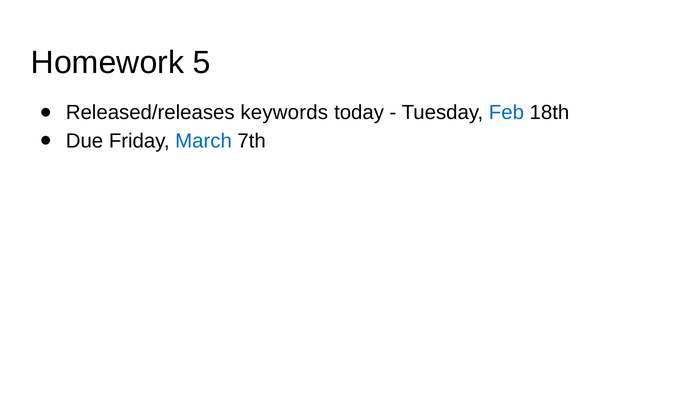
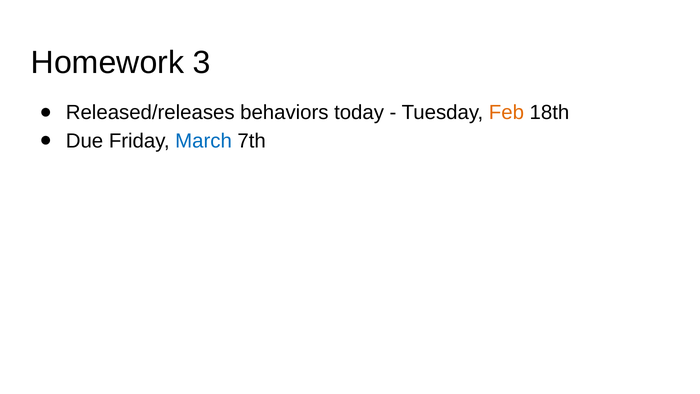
5: 5 -> 3
keywords: keywords -> behaviors
Feb colour: blue -> orange
